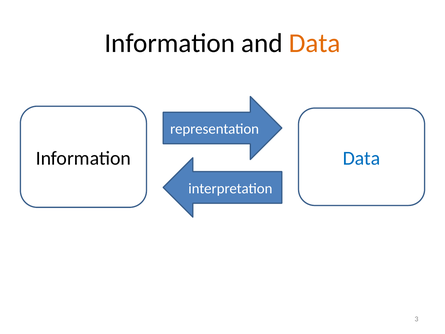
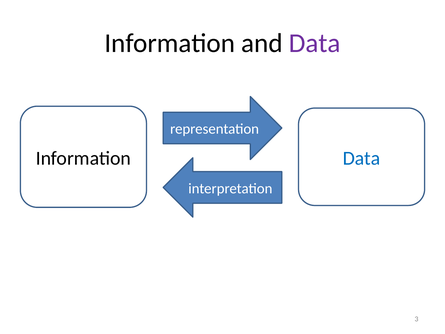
Data at (315, 43) colour: orange -> purple
